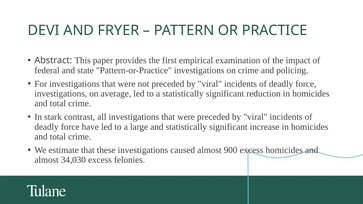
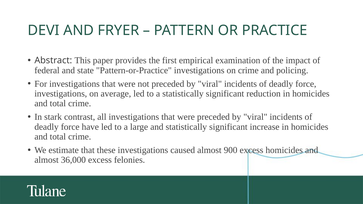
34,030: 34,030 -> 36,000
